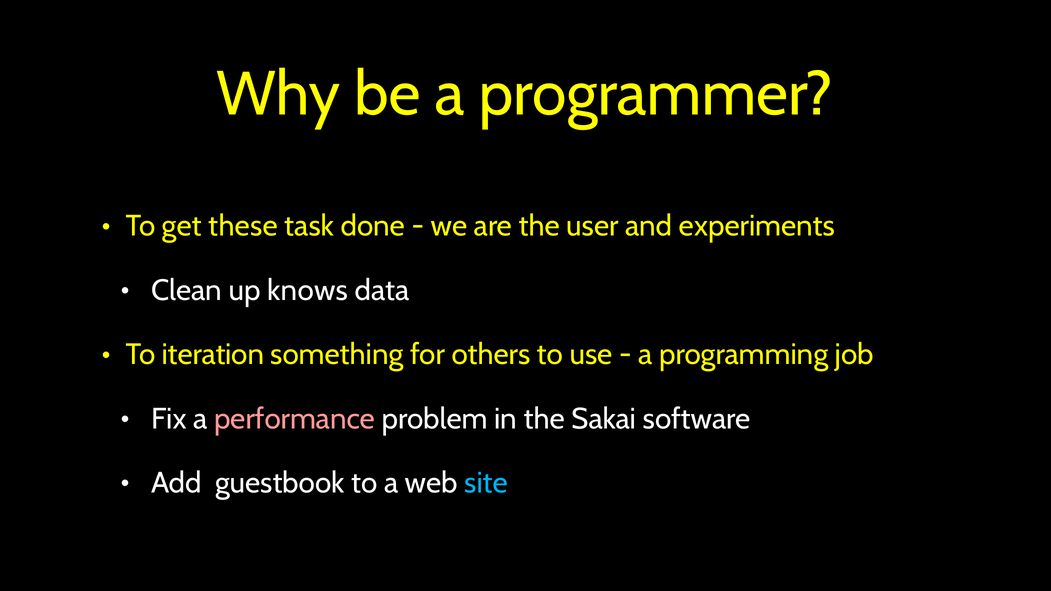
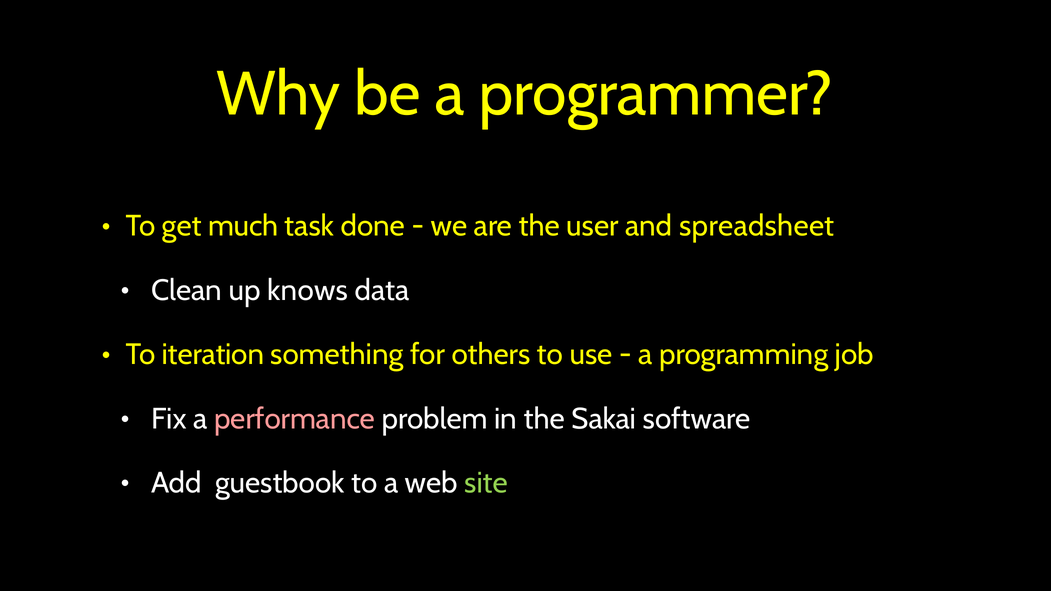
these: these -> much
experiments: experiments -> spreadsheet
site colour: light blue -> light green
